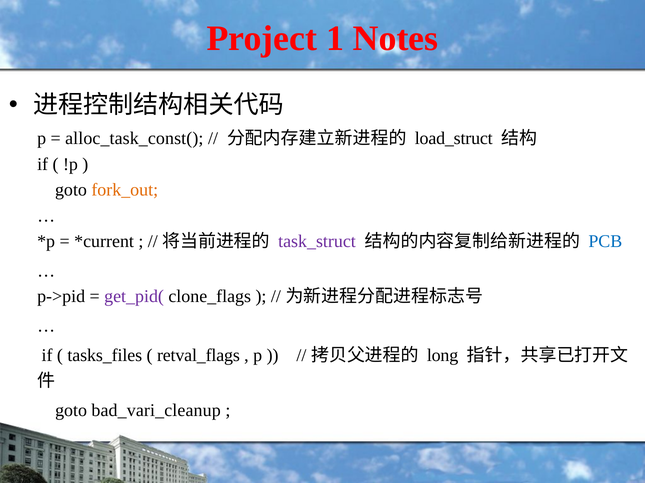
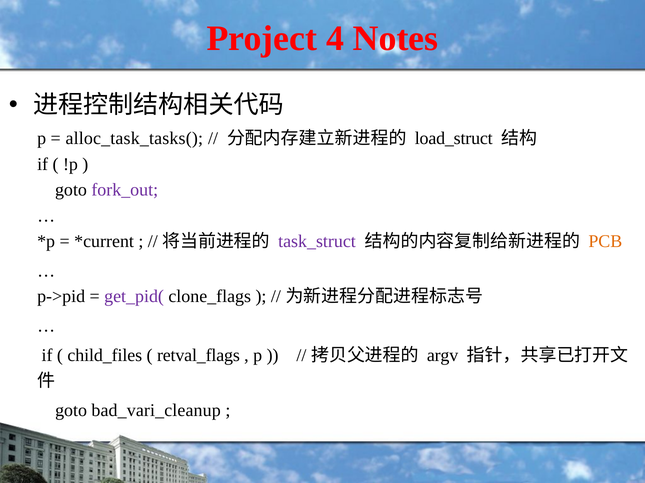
1: 1 -> 4
alloc_task_const(: alloc_task_const( -> alloc_task_tasks(
fork_out colour: orange -> purple
PCB colour: blue -> orange
tasks_files: tasks_files -> child_files
long: long -> argv
